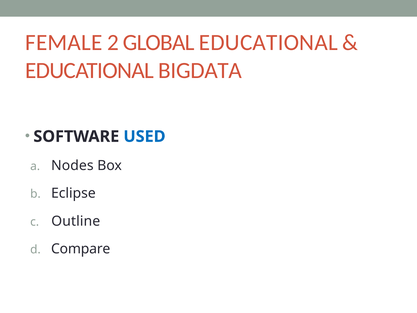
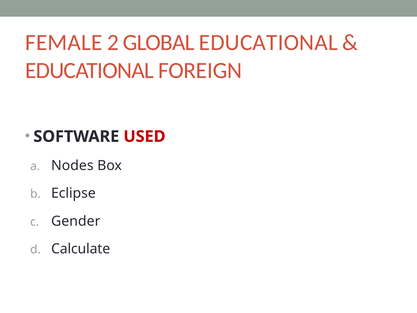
BIGDATA: BIGDATA -> FOREIGN
USED colour: blue -> red
Outline: Outline -> Gender
Compare: Compare -> Calculate
